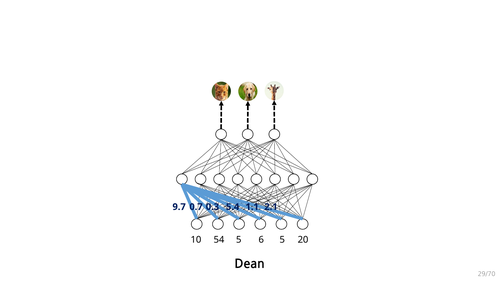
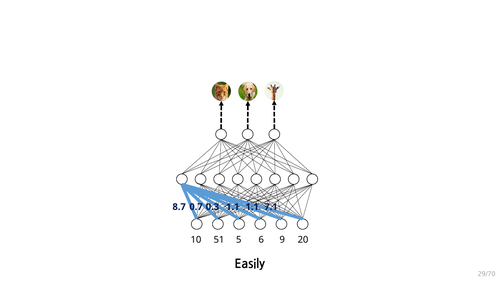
9.7: 9.7 -> 8.7
0.3 5.4: 5.4 -> 1.1
2.1: 2.1 -> 7.1
54: 54 -> 51
6 5: 5 -> 9
Dean: Dean -> Easily
